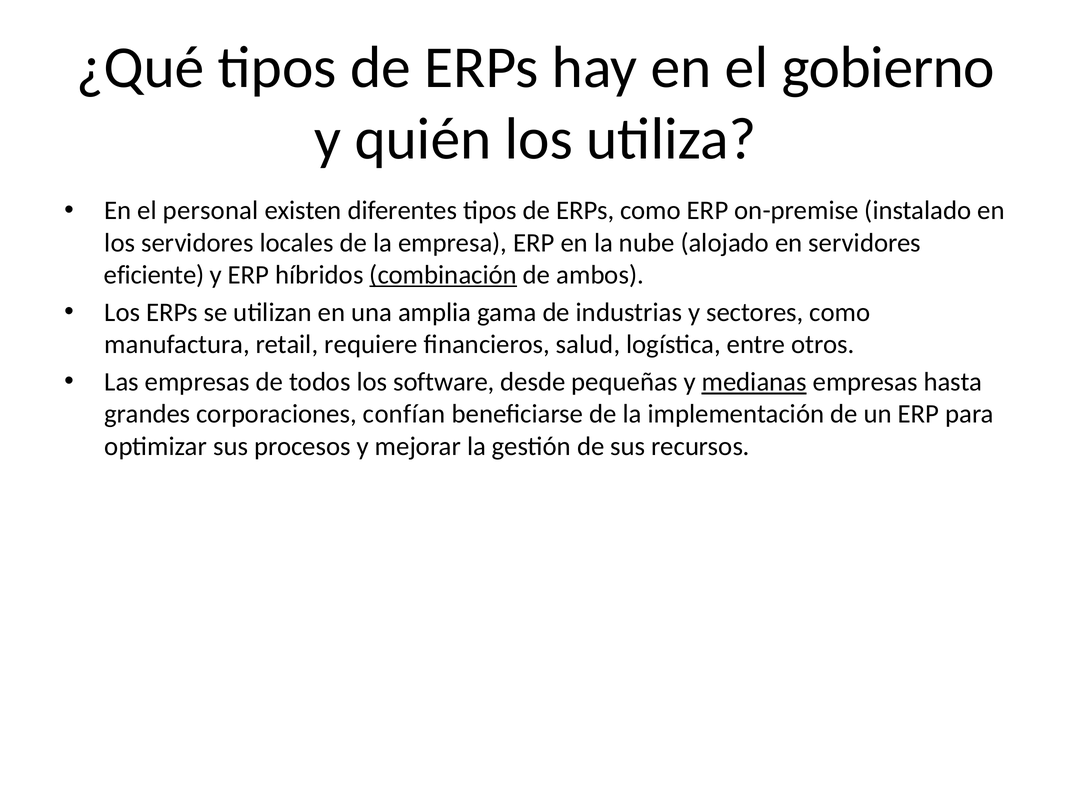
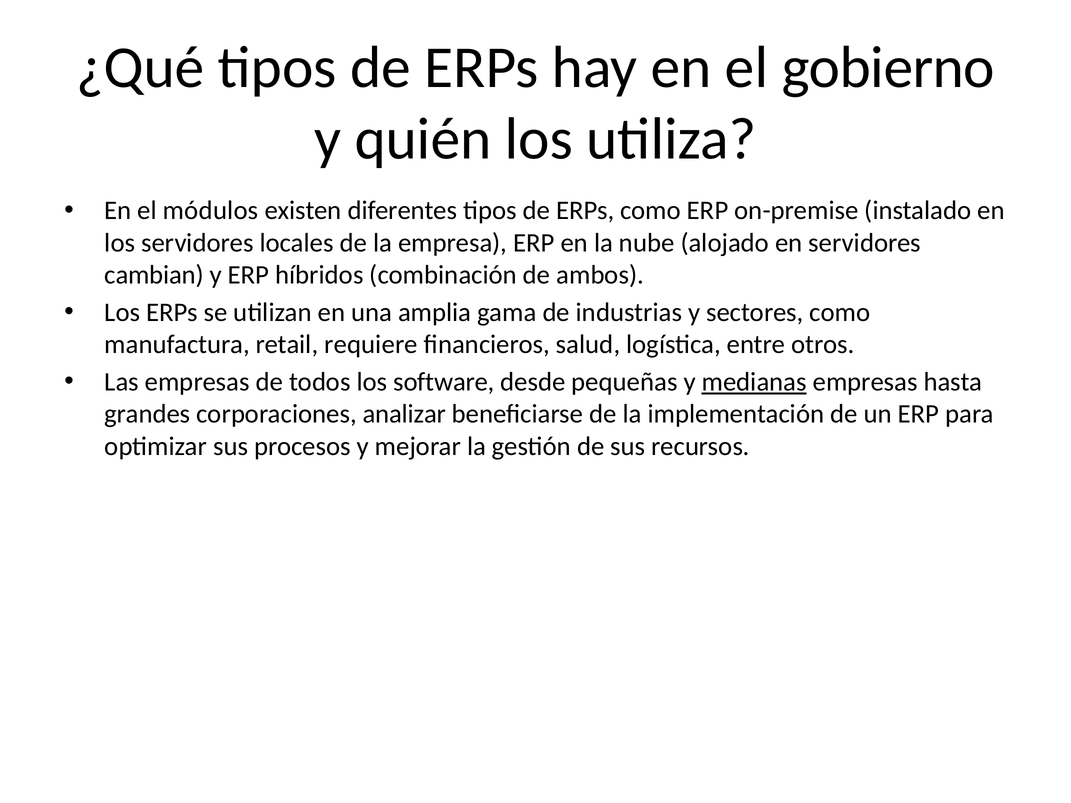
personal: personal -> módulos
eficiente: eficiente -> cambian
combinación underline: present -> none
confían: confían -> analizar
